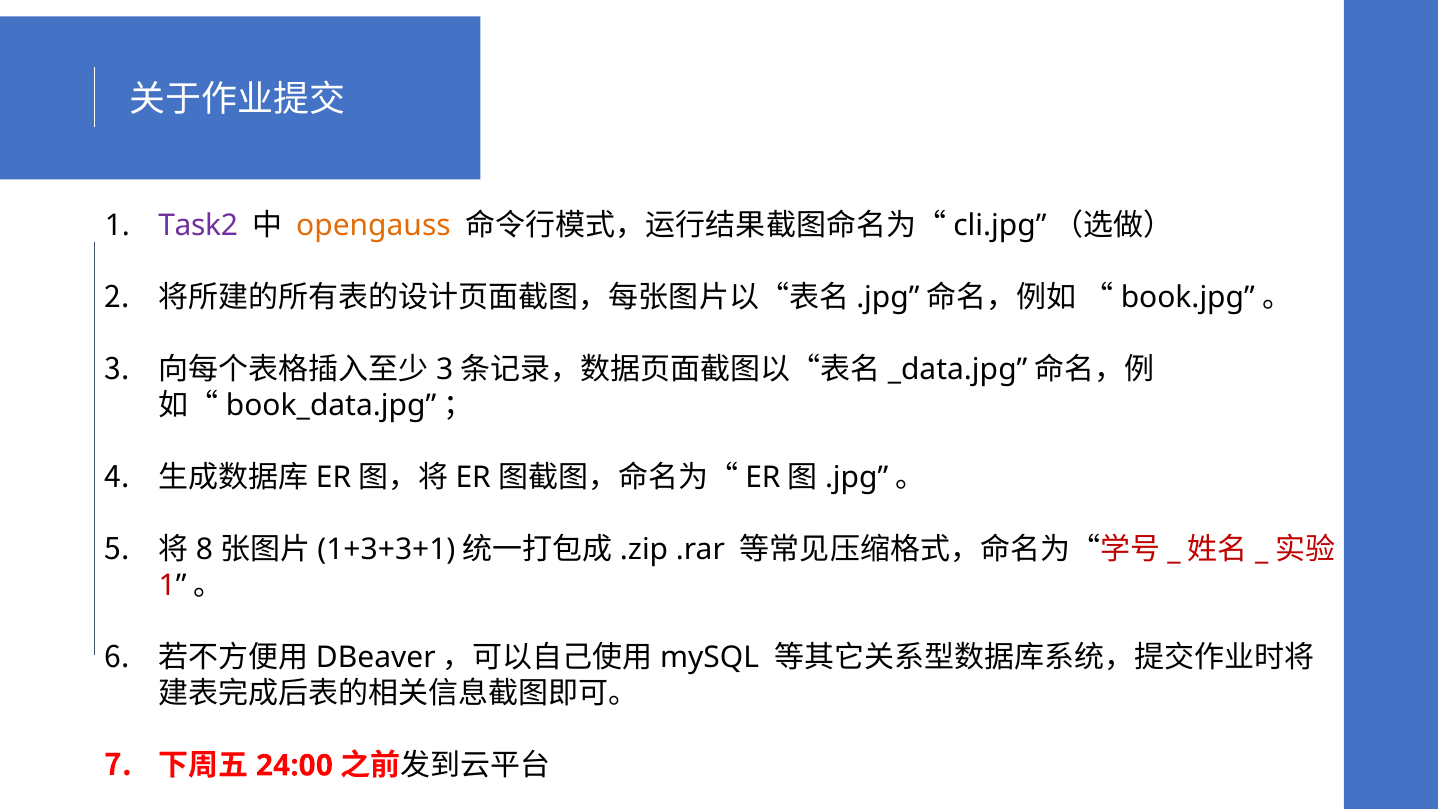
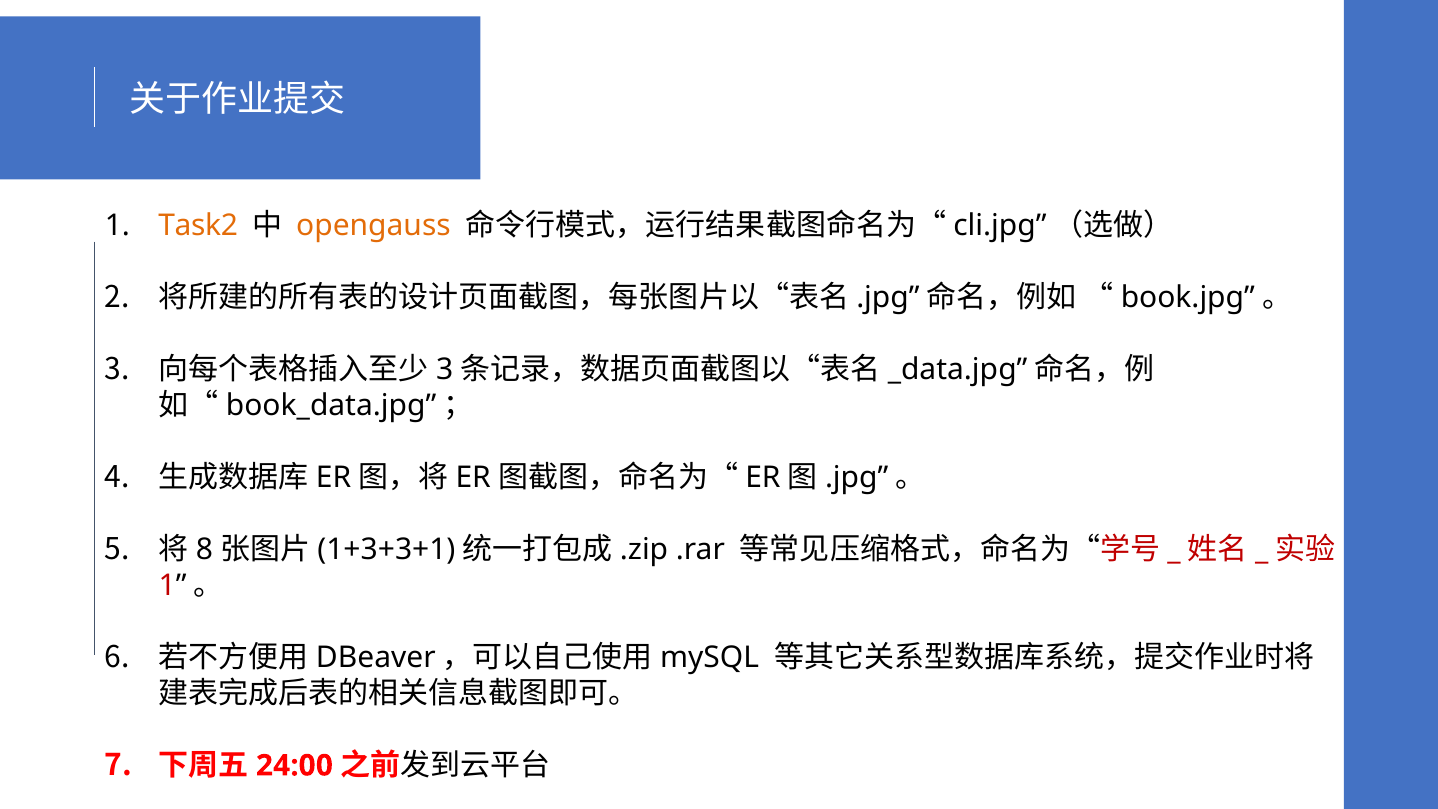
Task2 colour: purple -> orange
